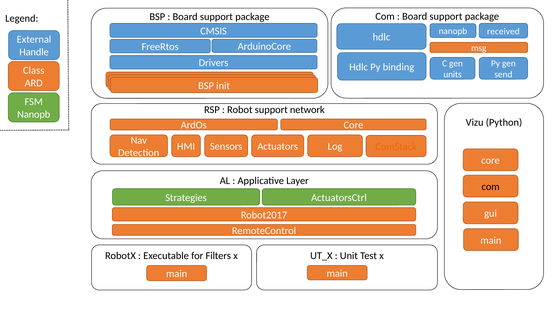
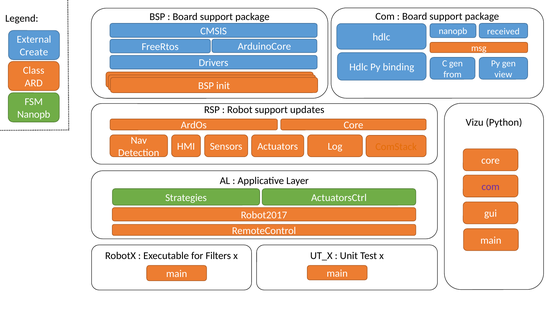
Handle: Handle -> Create
units: units -> from
send: send -> view
network: network -> updates
com at (491, 187) colour: black -> purple
